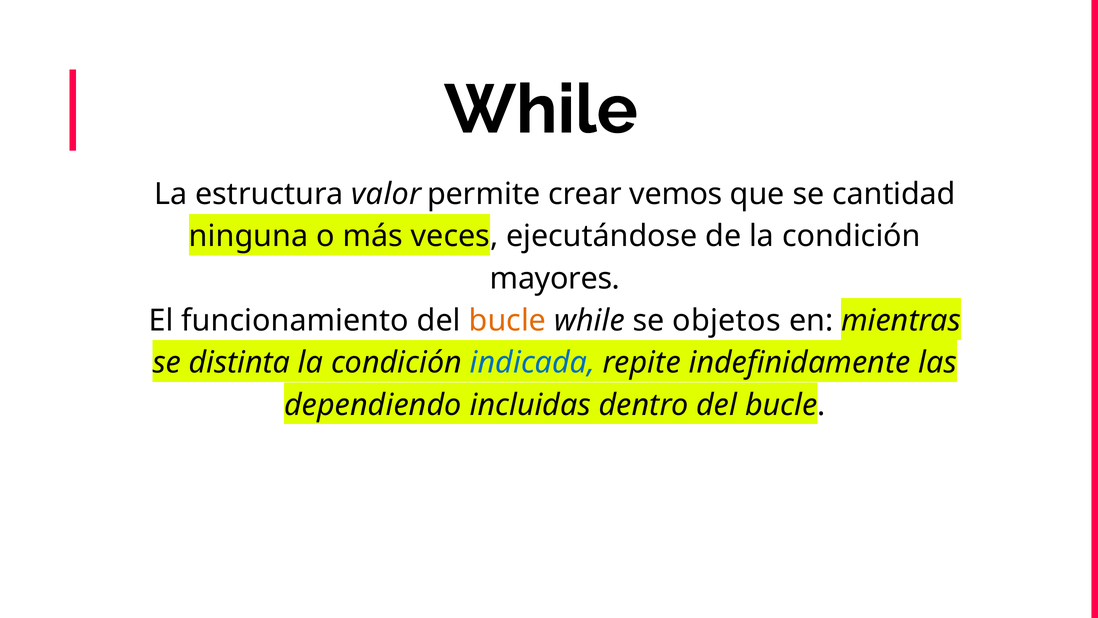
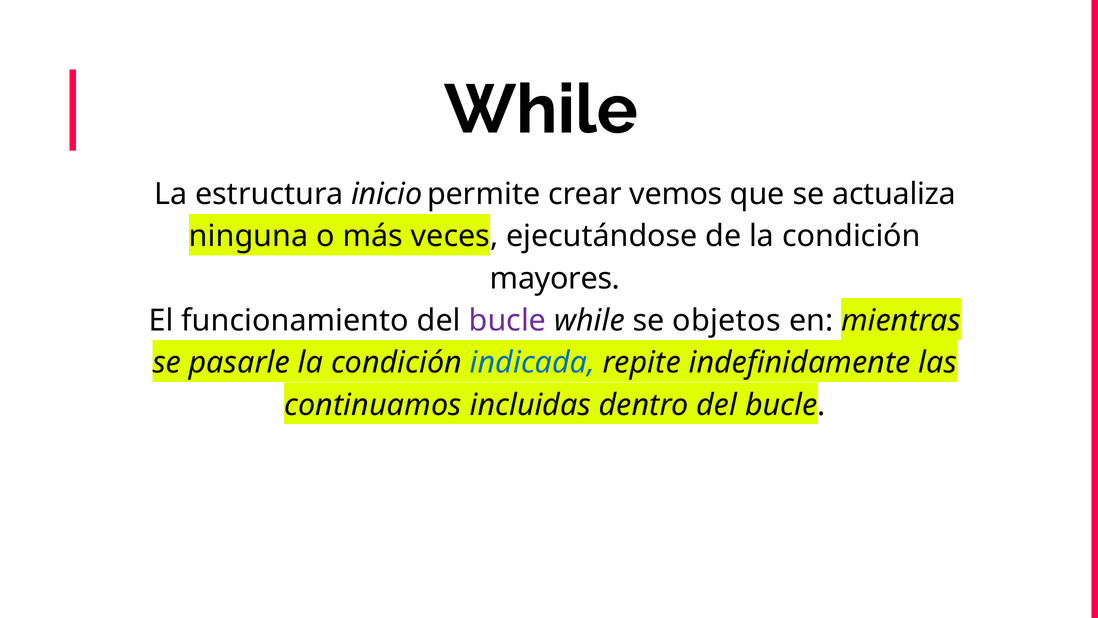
valor: valor -> inicio
cantidad: cantidad -> actualiza
bucle at (507, 320) colour: orange -> purple
distinta: distinta -> pasarle
dependiendo: dependiendo -> continuamos
